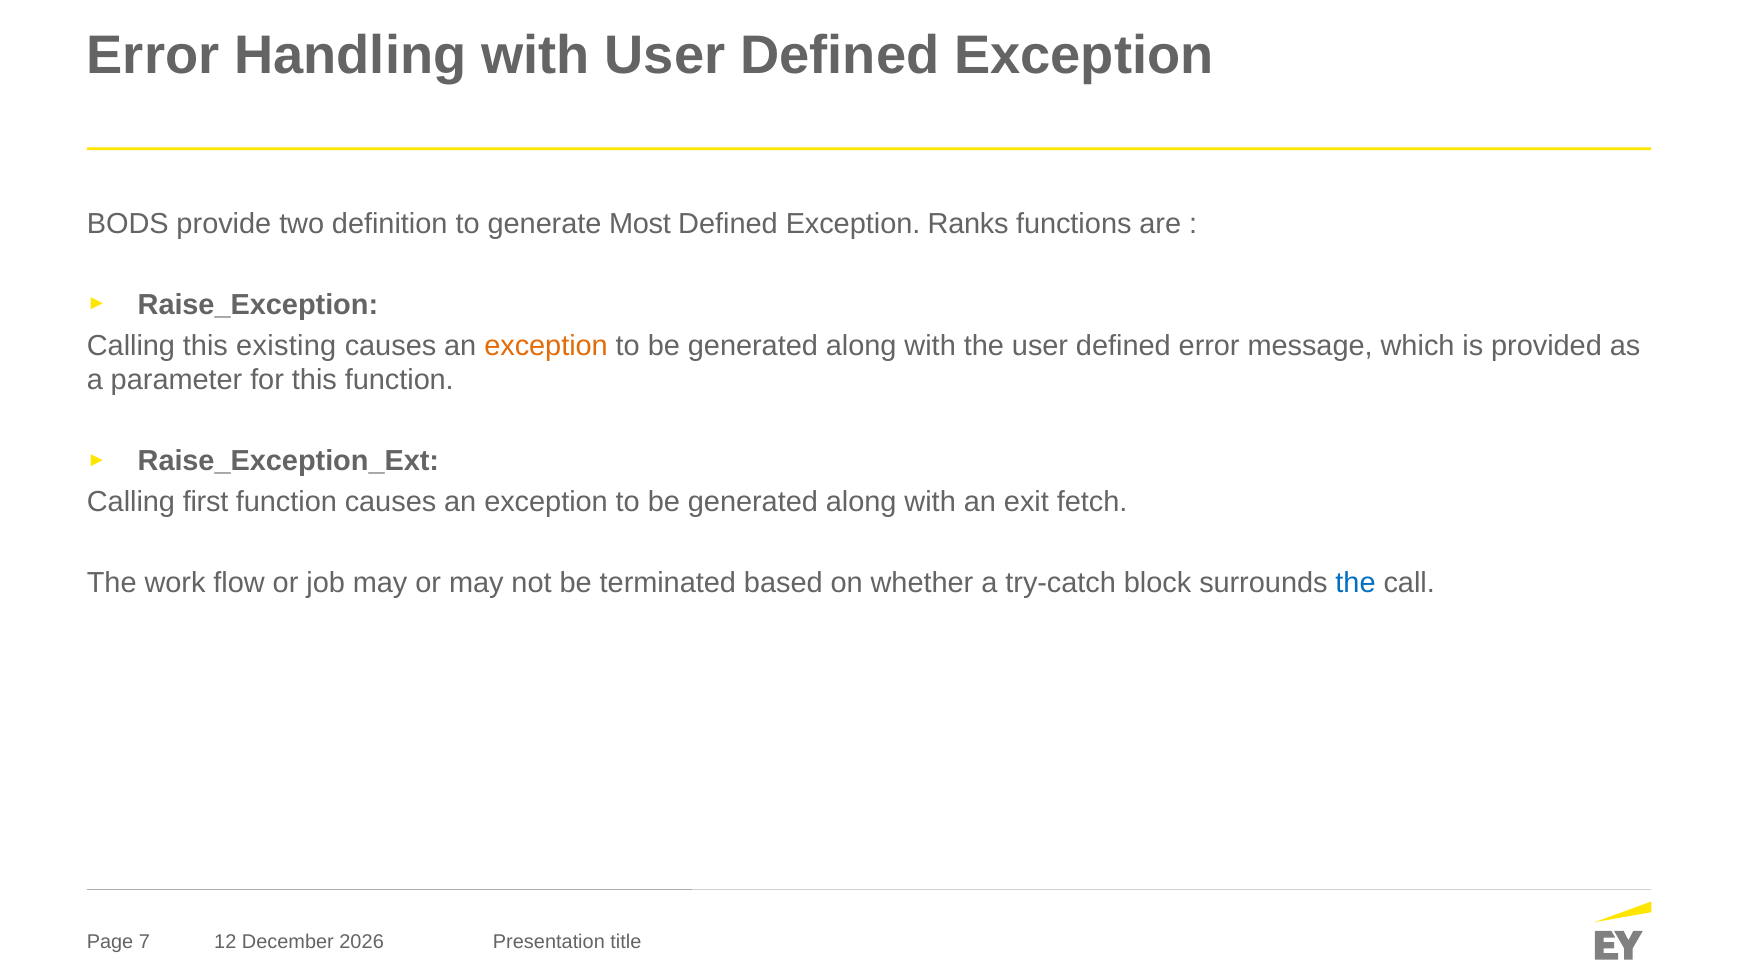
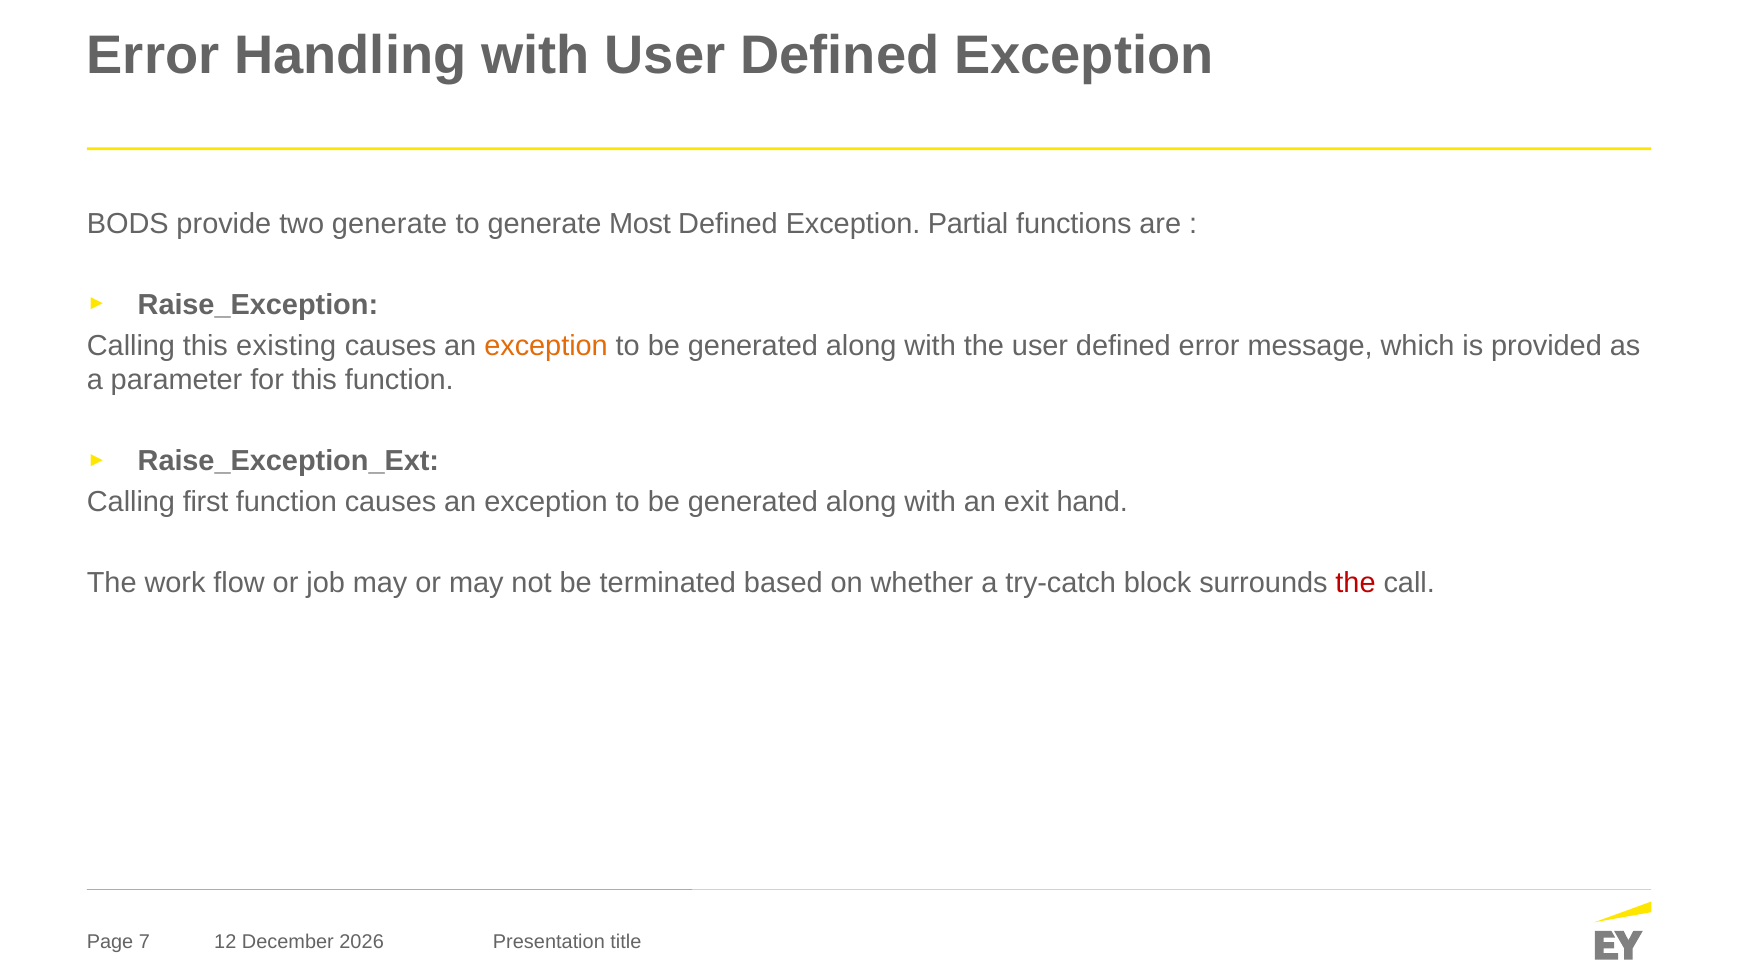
two definition: definition -> generate
Ranks: Ranks -> Partial
fetch: fetch -> hand
the at (1356, 583) colour: blue -> red
